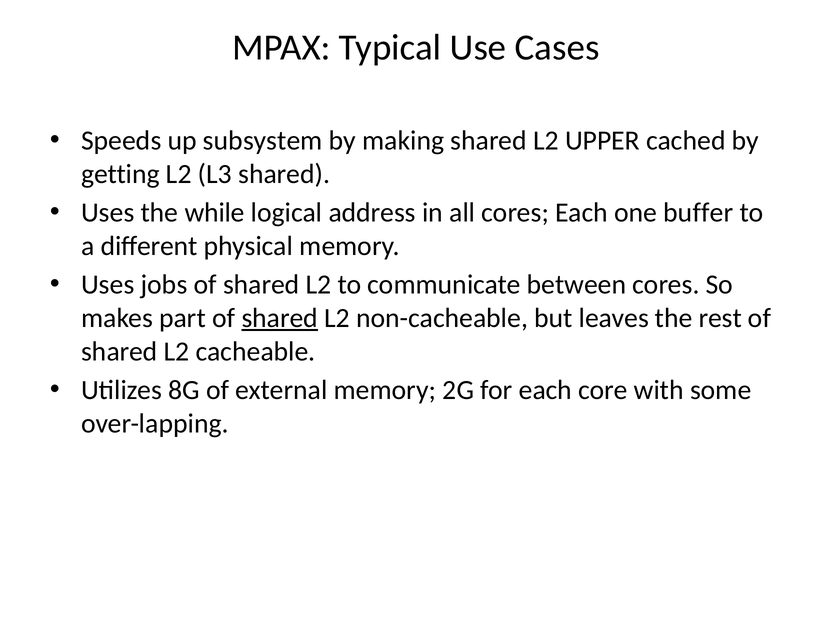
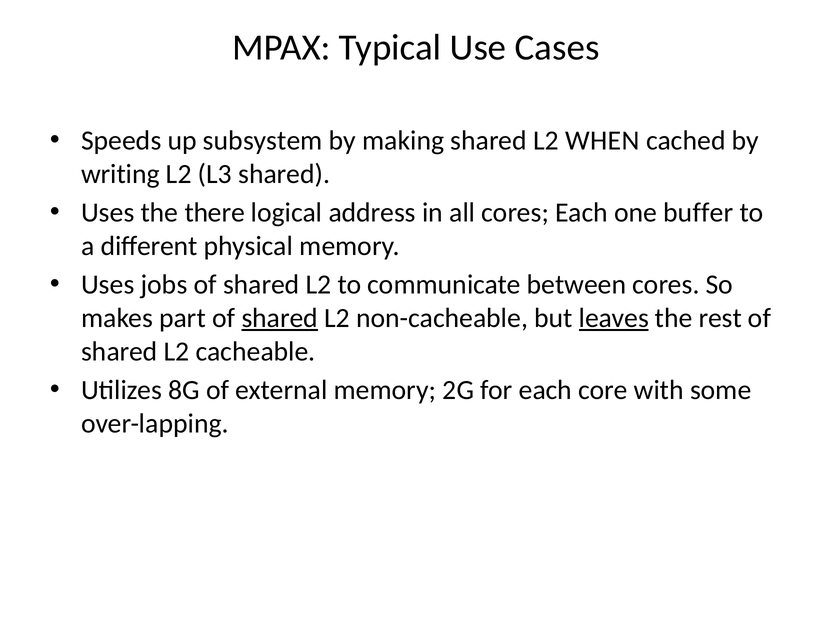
UPPER: UPPER -> WHEN
getting: getting -> writing
while: while -> there
leaves underline: none -> present
